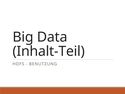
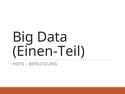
Inhalt-Teil: Inhalt-Teil -> Einen-Teil
